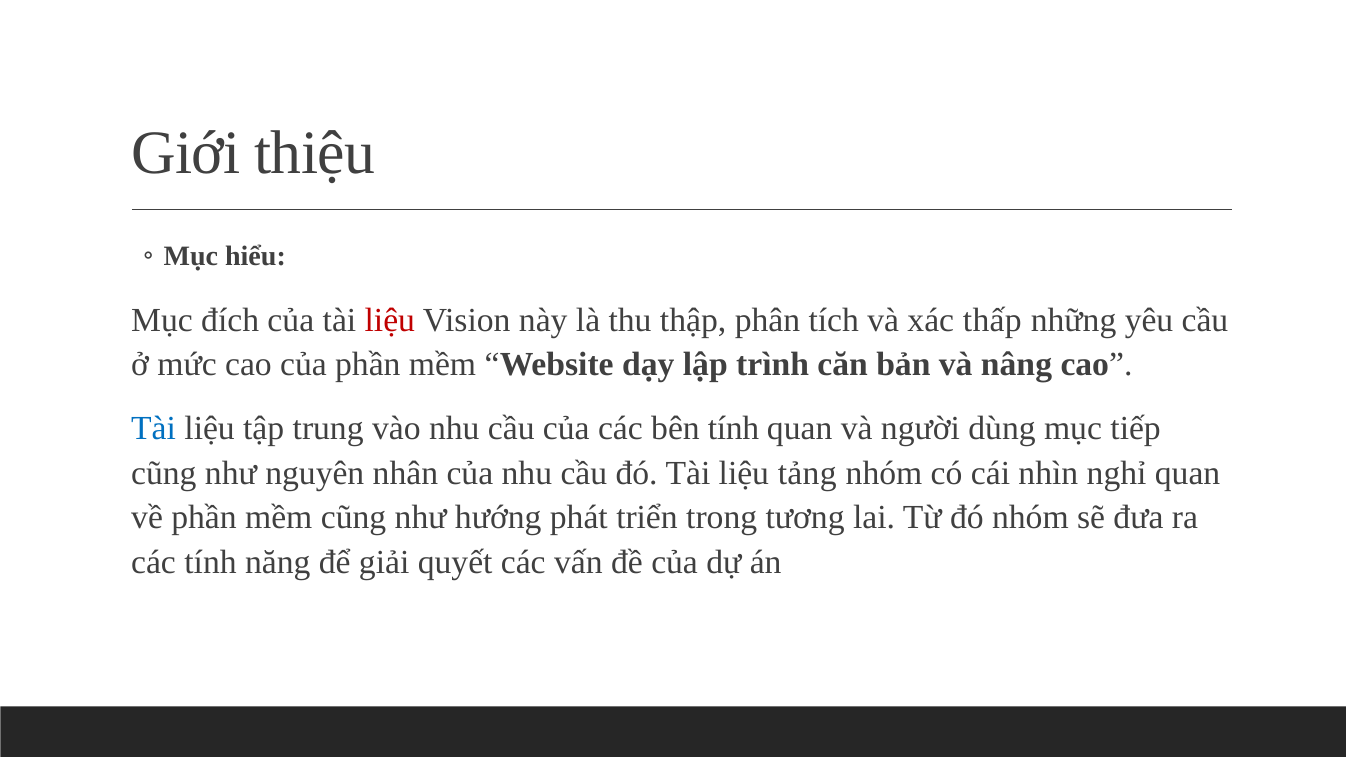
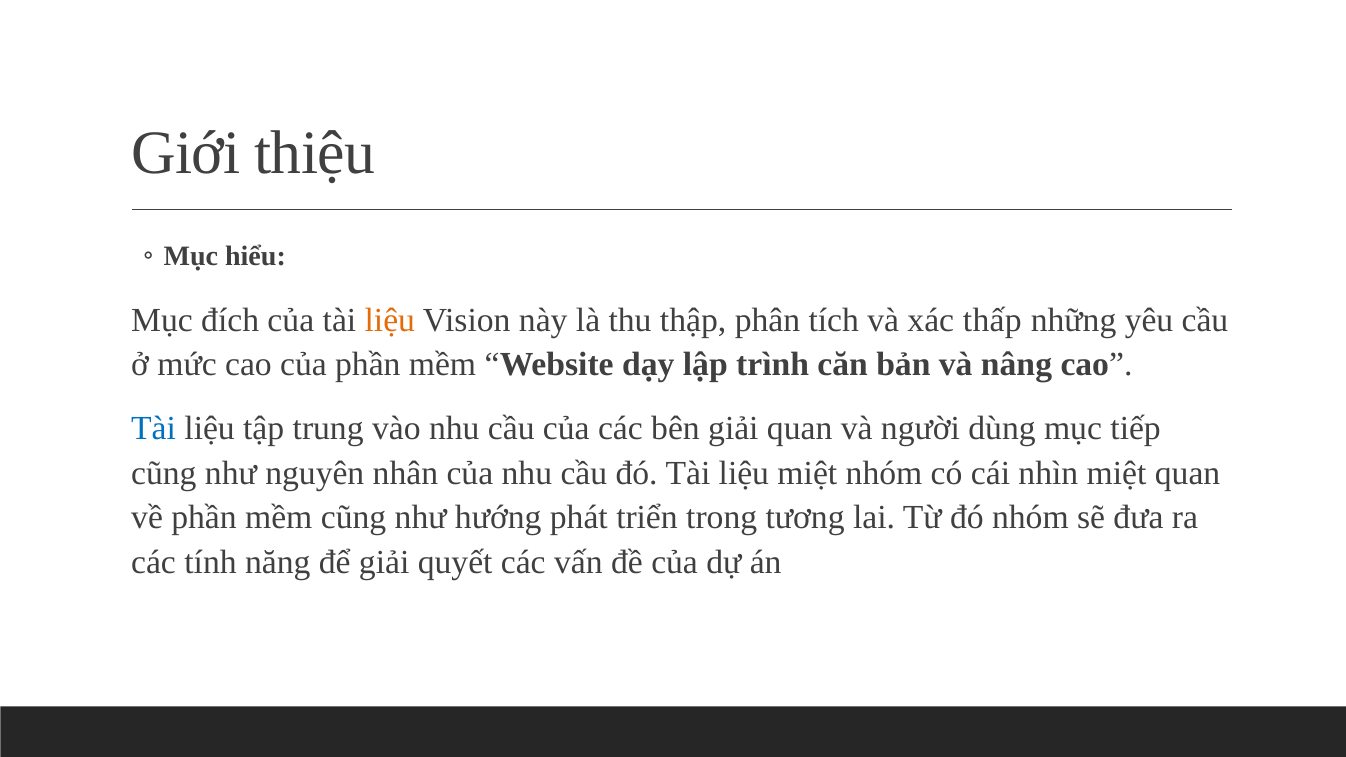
liệu at (390, 320) colour: red -> orange
bên tính: tính -> giải
liệu tảng: tảng -> miệt
nhìn nghỉ: nghỉ -> miệt
